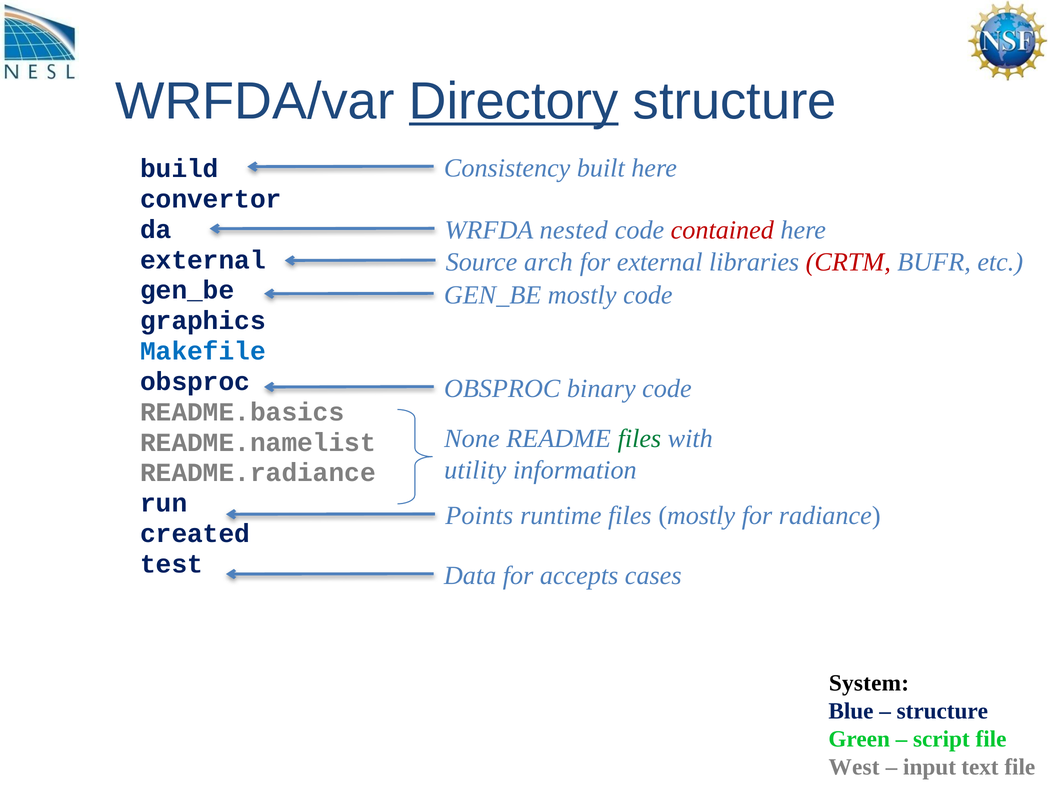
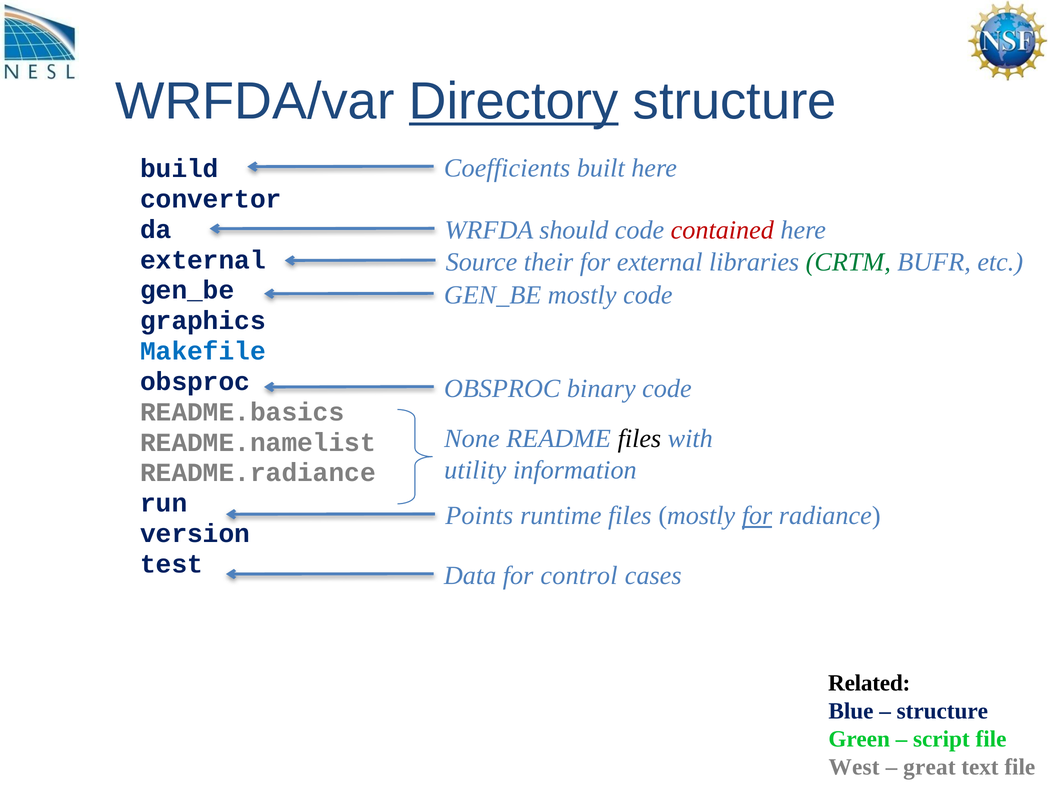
Consistency: Consistency -> Coefficients
nested: nested -> should
arch: arch -> their
CRTM colour: red -> green
files at (639, 439) colour: green -> black
for at (757, 516) underline: none -> present
created: created -> version
accepts: accepts -> control
System: System -> Related
input: input -> great
